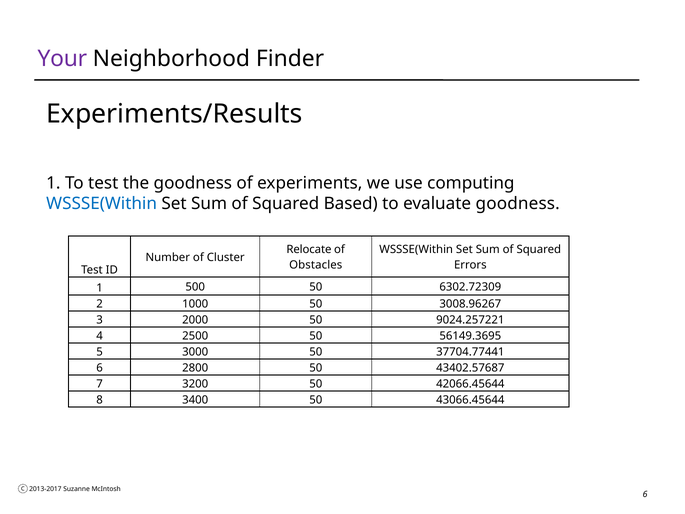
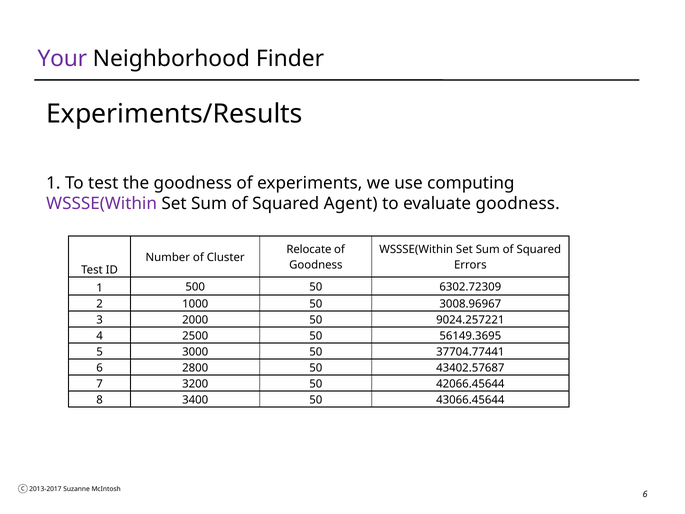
WSSSE(Within at (102, 203) colour: blue -> purple
Based: Based -> Agent
Obstacles at (316, 265): Obstacles -> Goodness
3008.96267: 3008.96267 -> 3008.96967
